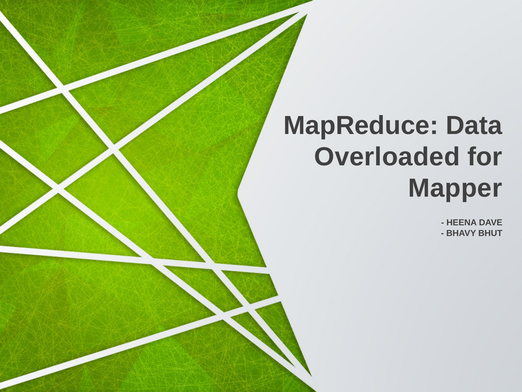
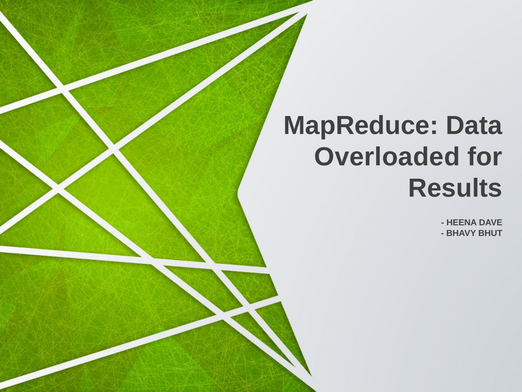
Mapper: Mapper -> Results
